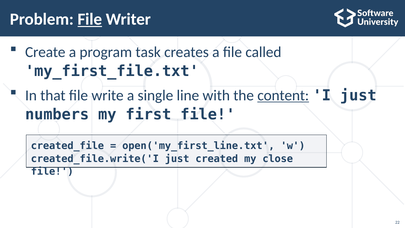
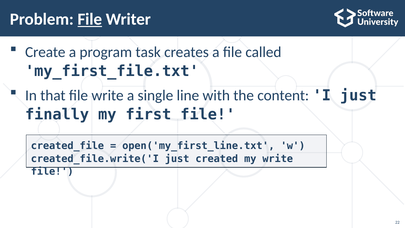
content underline: present -> none
numbers: numbers -> finally
my close: close -> write
